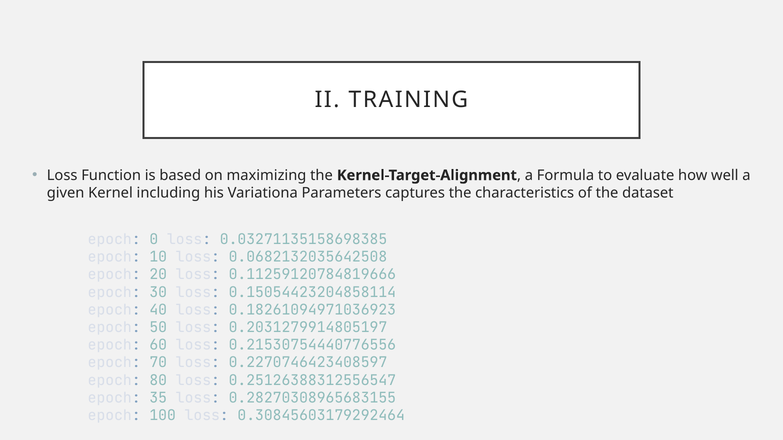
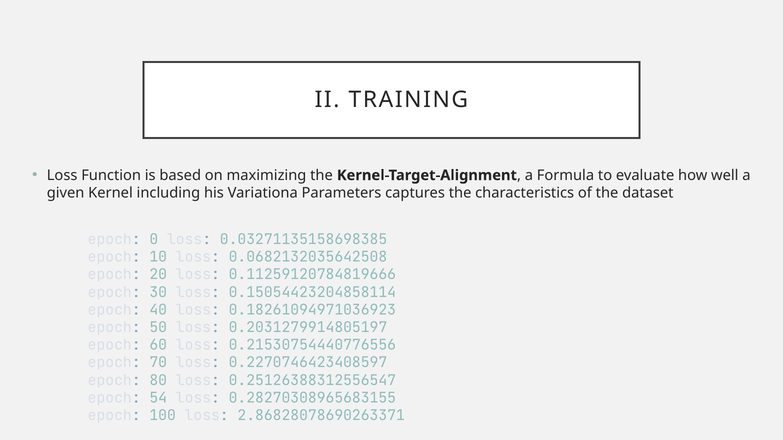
35: 35 -> 54
0.30845603179292464: 0.30845603179292464 -> 2.86828078690263371
